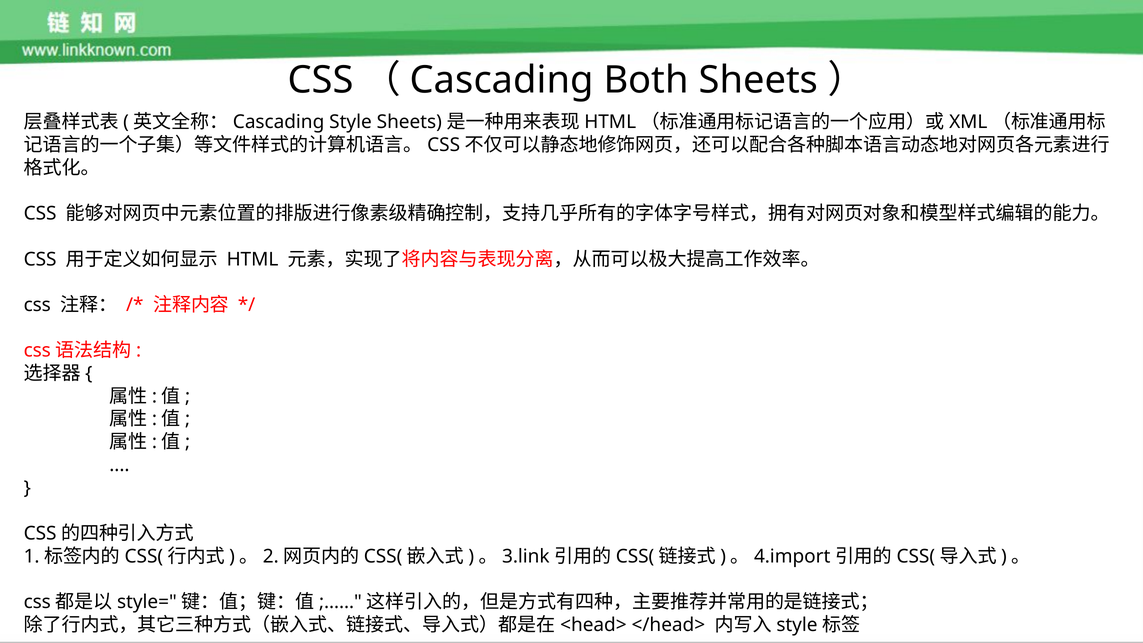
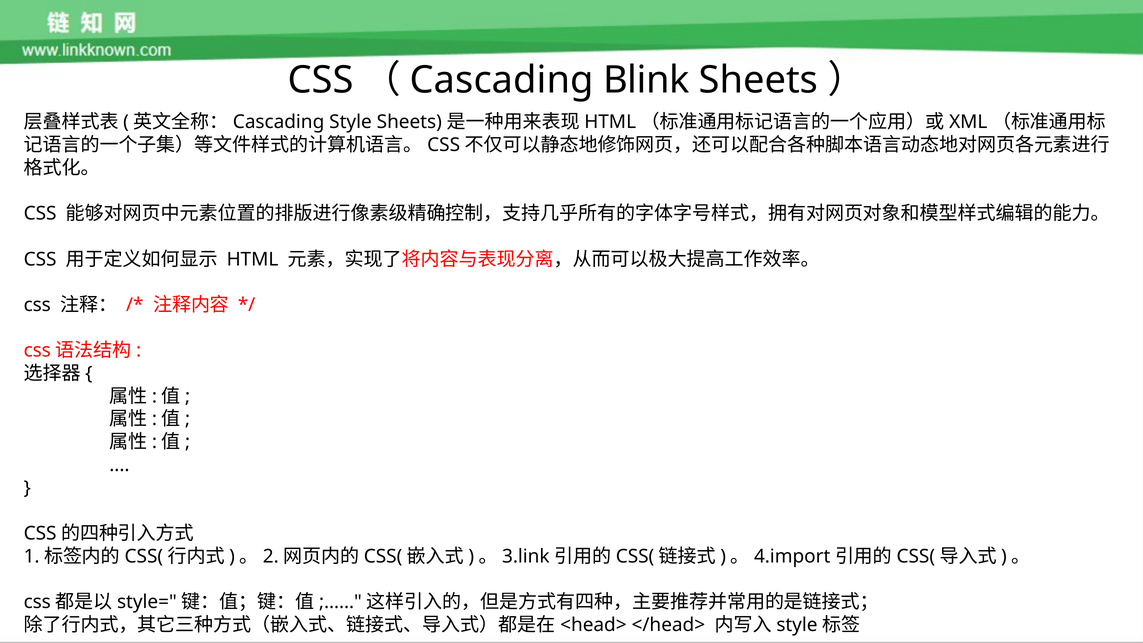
Both: Both -> Blink
